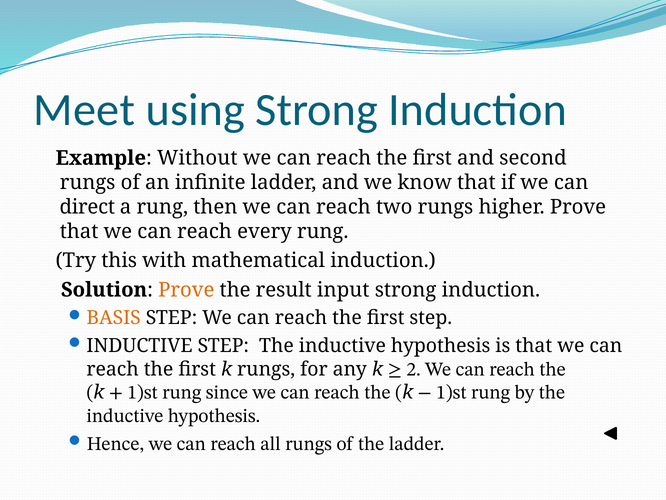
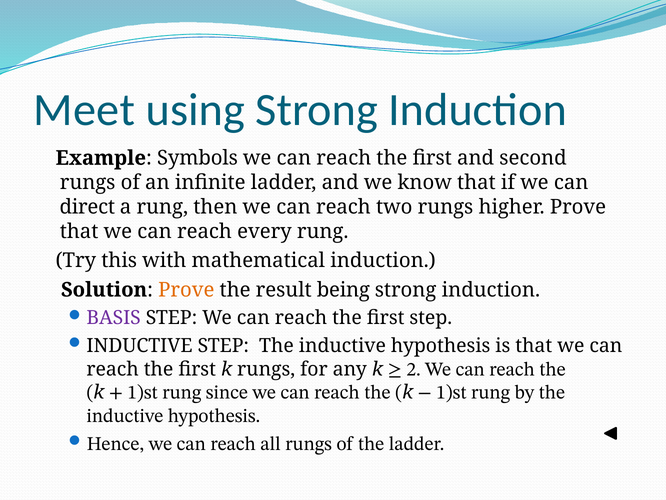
Without: Without -> Symbols
input: input -> being
BASIS colour: orange -> purple
